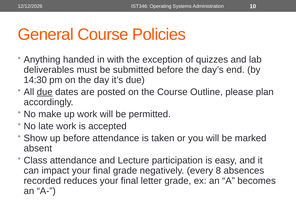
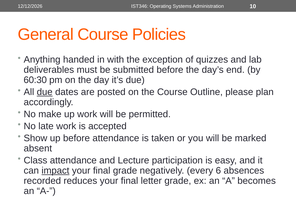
14:30: 14:30 -> 60:30
impact underline: none -> present
8: 8 -> 6
